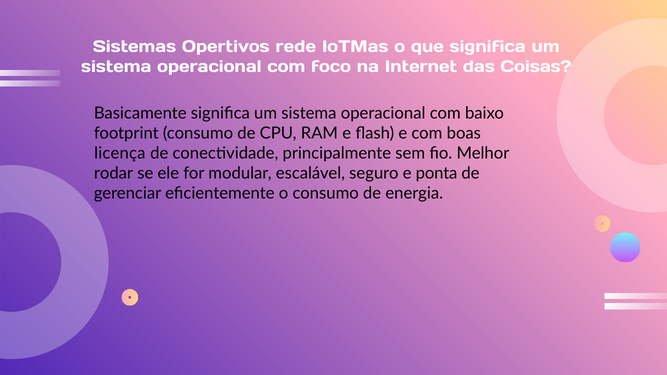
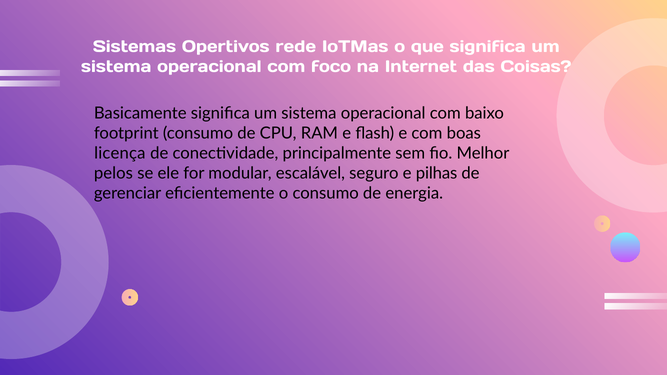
rodar: rodar -> pelos
ponta: ponta -> pilhas
